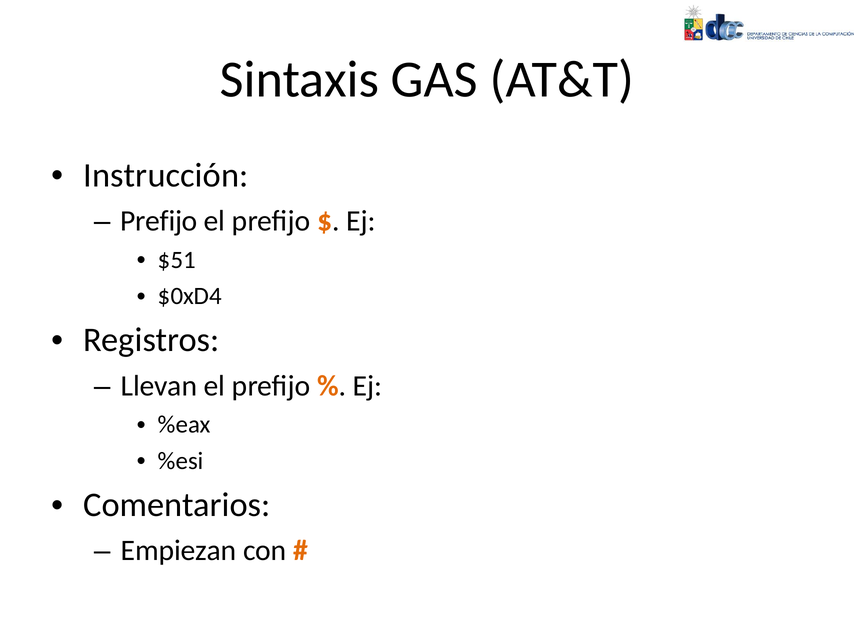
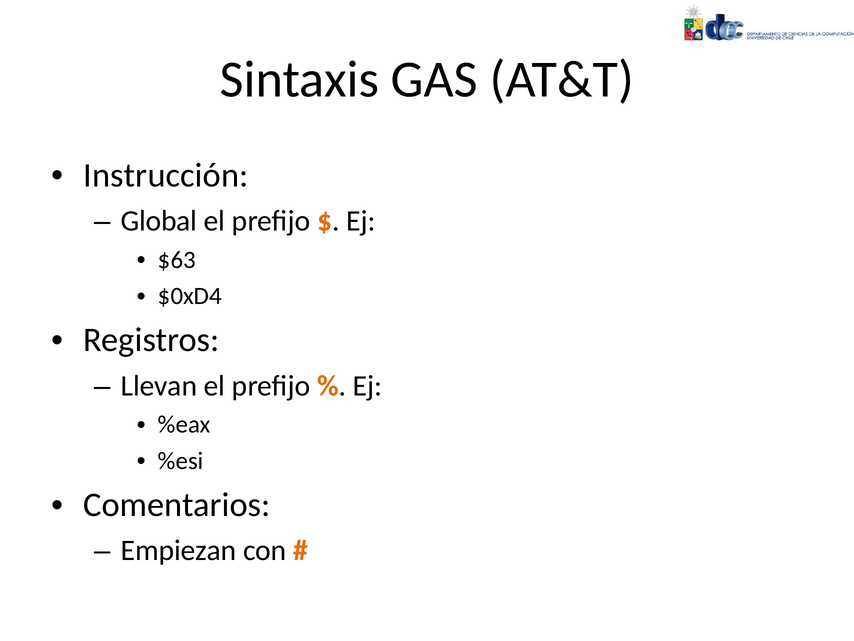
Prefijo at (159, 221): Prefijo -> Global
$51: $51 -> $63
